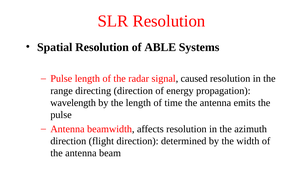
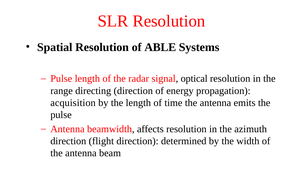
caused: caused -> optical
wavelength: wavelength -> acquisition
